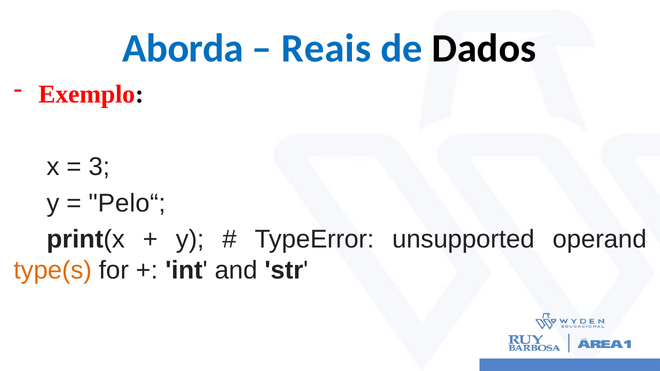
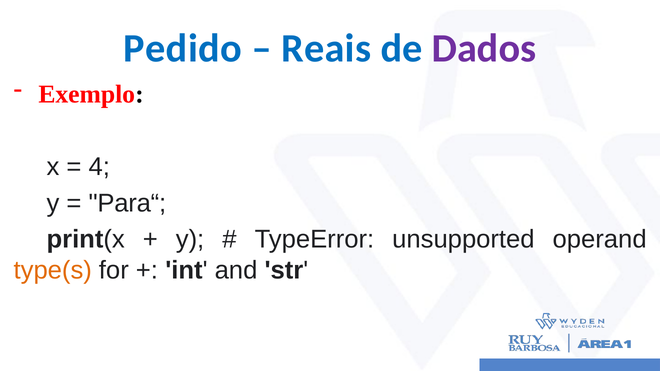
Aborda: Aborda -> Pedido
Dados colour: black -> purple
3: 3 -> 4
Pelo“: Pelo“ -> Para“
